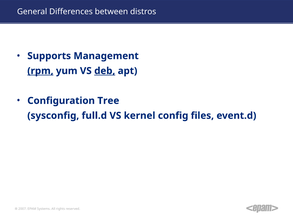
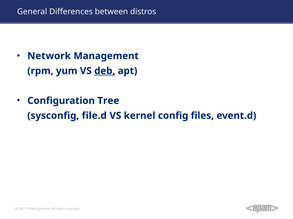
Supports: Supports -> Network
rpm underline: present -> none
full.d: full.d -> file.d
